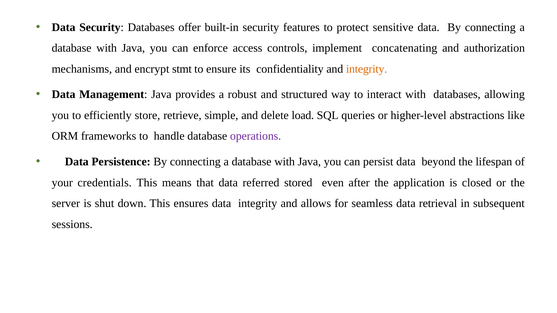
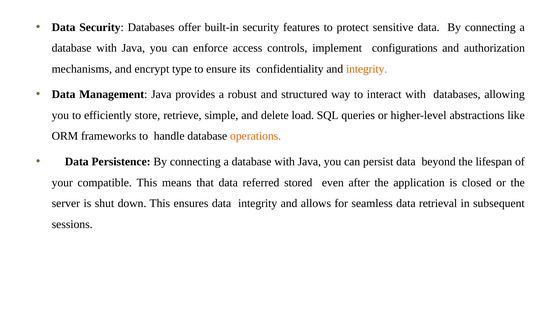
concatenating: concatenating -> configurations
stmt: stmt -> type
operations colour: purple -> orange
credentials: credentials -> compatible
